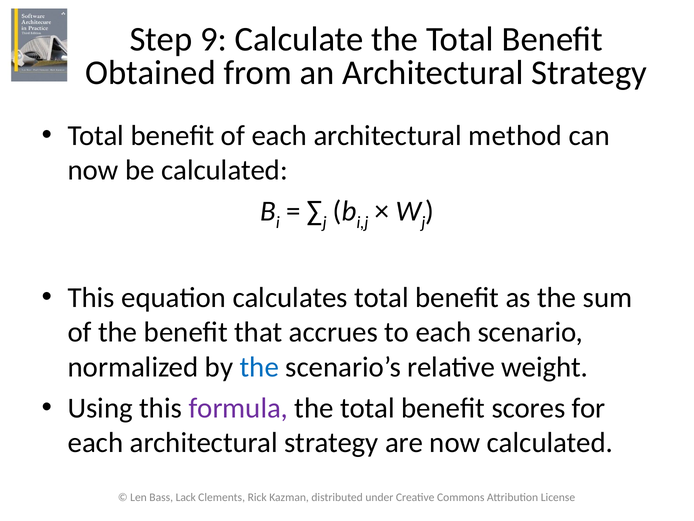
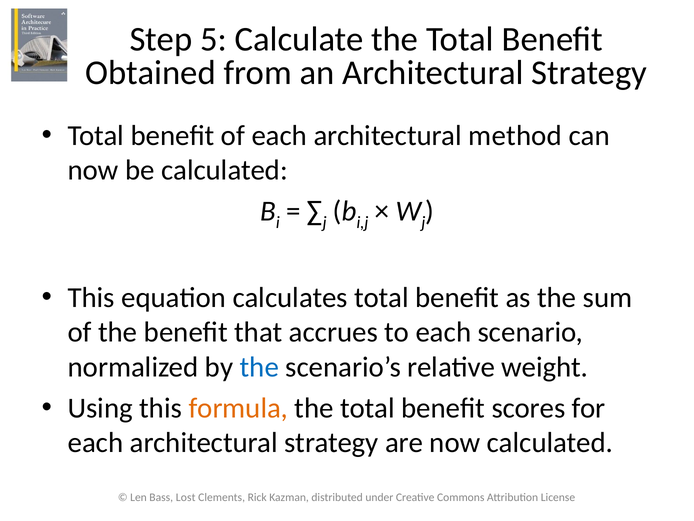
9: 9 -> 5
formula colour: purple -> orange
Lack: Lack -> Lost
